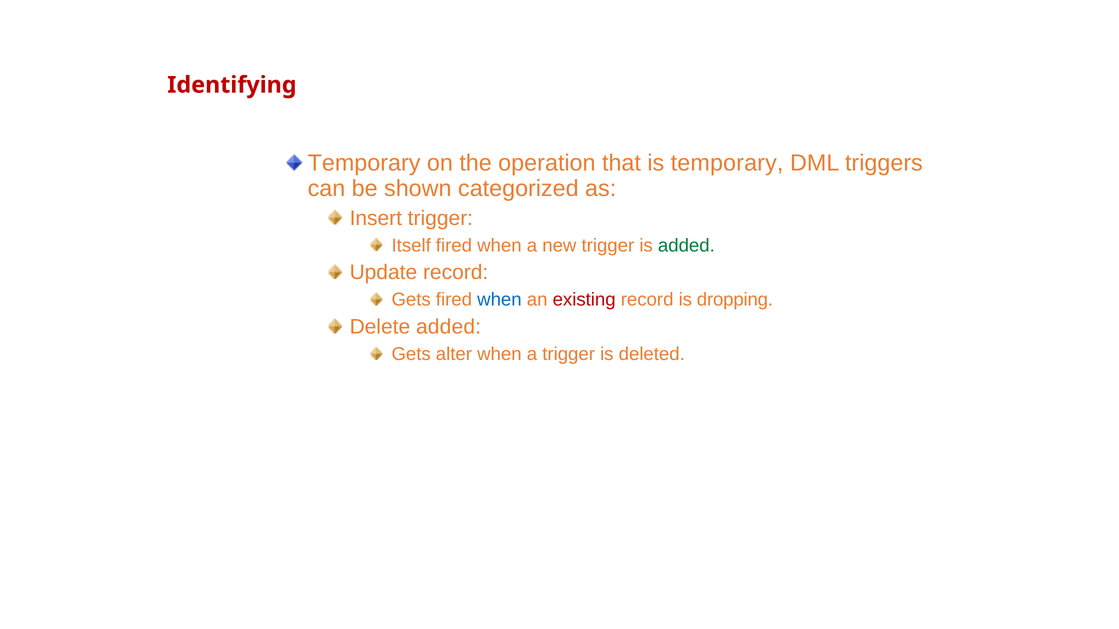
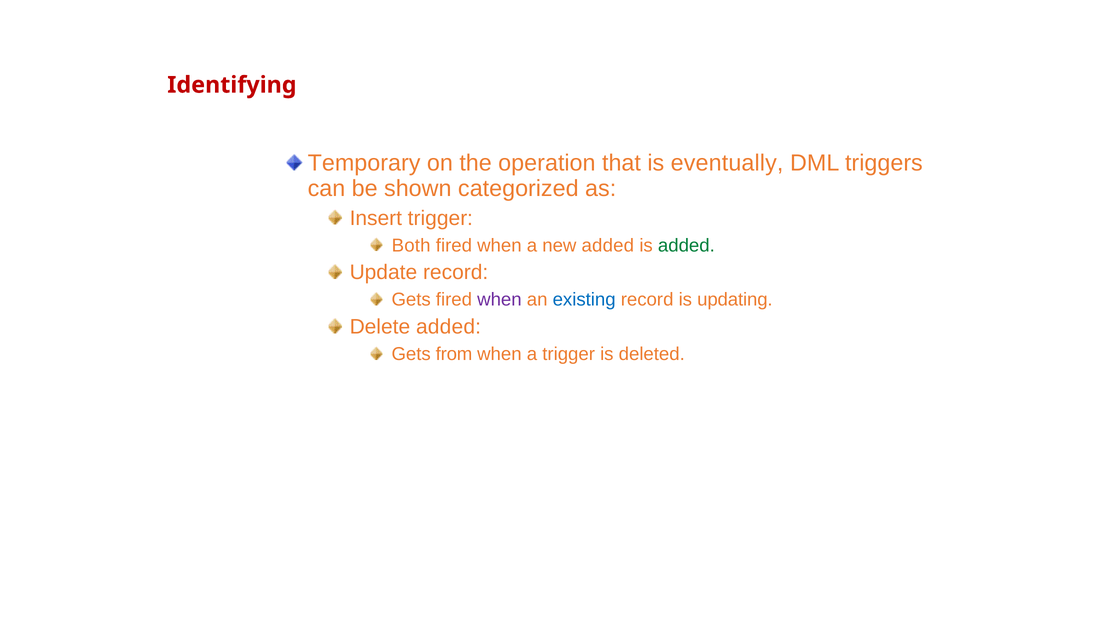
is temporary: temporary -> eventually
Itself: Itself -> Both
new trigger: trigger -> added
when at (499, 300) colour: blue -> purple
existing colour: red -> blue
dropping: dropping -> updating
alter: alter -> from
